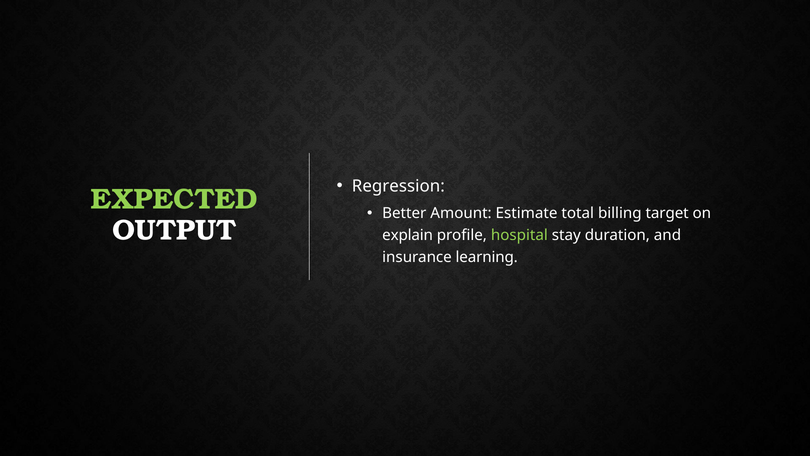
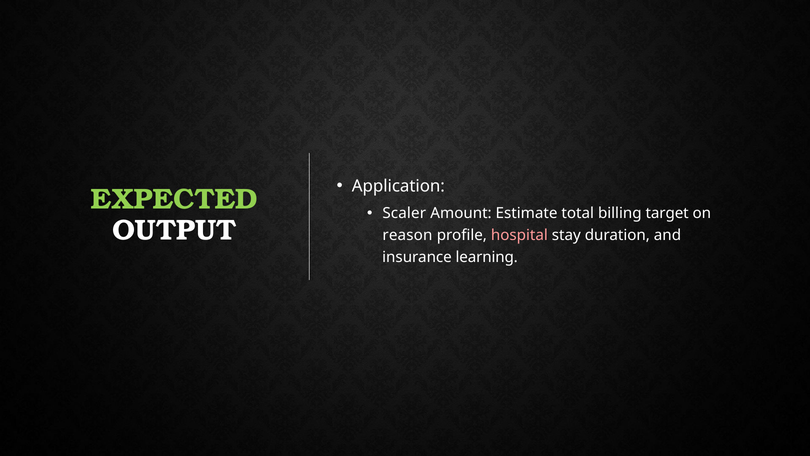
Regression: Regression -> Application
Better: Better -> Scaler
explain: explain -> reason
hospital colour: light green -> pink
